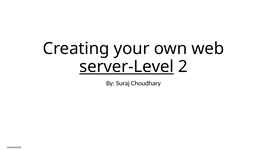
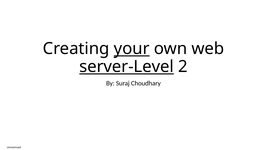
your underline: none -> present
